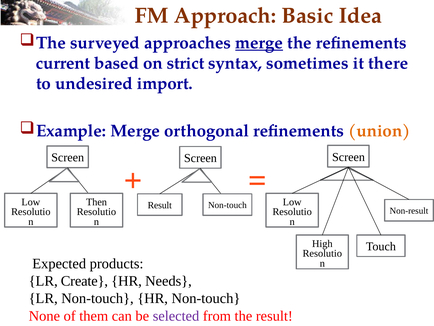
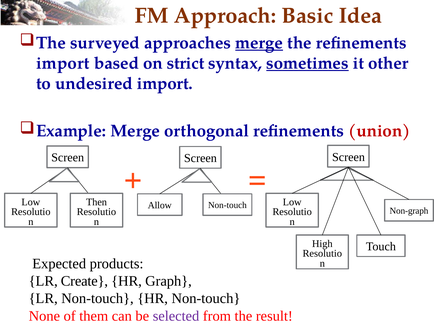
current at (63, 63): current -> import
sometimes underline: none -> present
there: there -> other
union colour: orange -> red
Result at (160, 205): Result -> Allow
Non-result: Non-result -> Non-graph
Needs: Needs -> Graph
